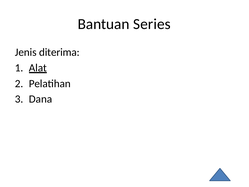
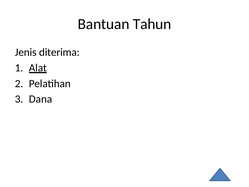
Series: Series -> Tahun
